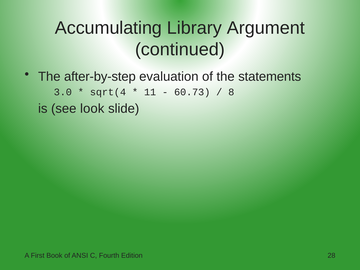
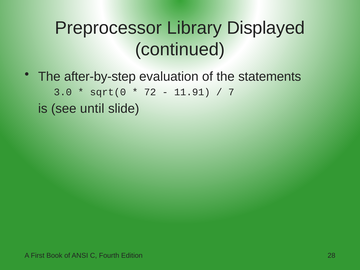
Accumulating: Accumulating -> Preprocessor
Argument: Argument -> Displayed
sqrt(4: sqrt(4 -> sqrt(0
11: 11 -> 72
60.73: 60.73 -> 11.91
8: 8 -> 7
look: look -> until
